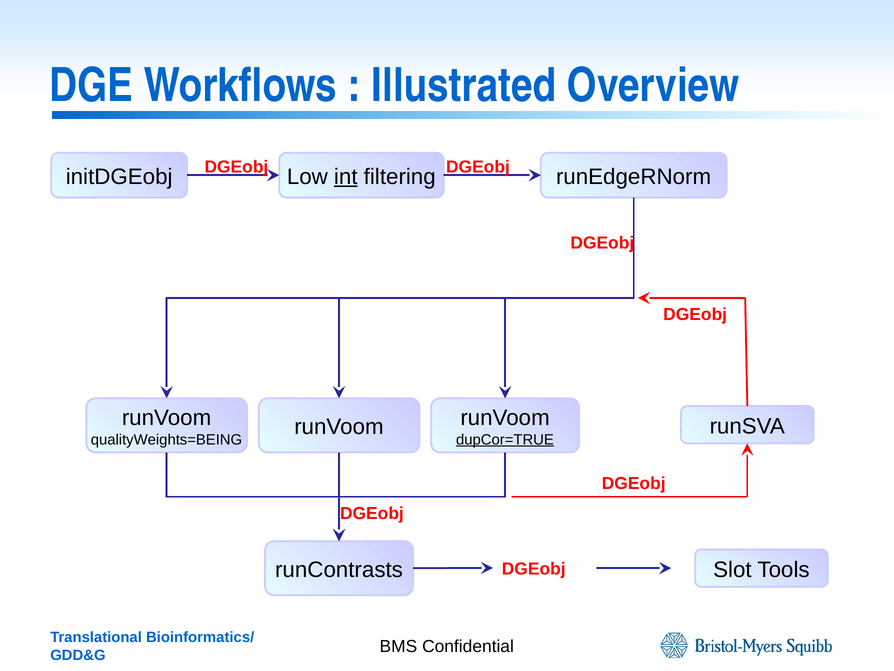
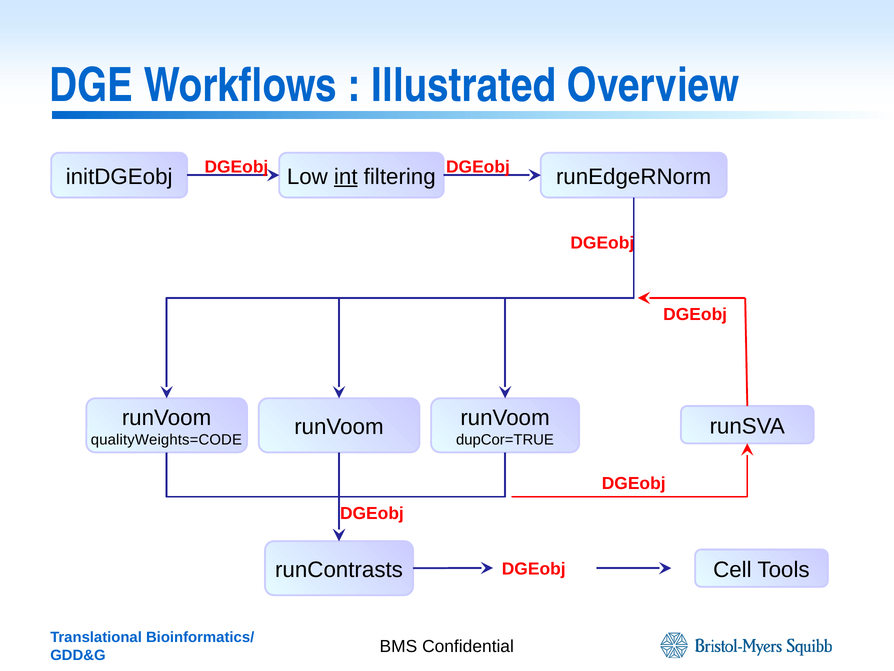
qualityWeights=BEING: qualityWeights=BEING -> qualityWeights=CODE
dupCor=TRUE underline: present -> none
Slot: Slot -> Cell
